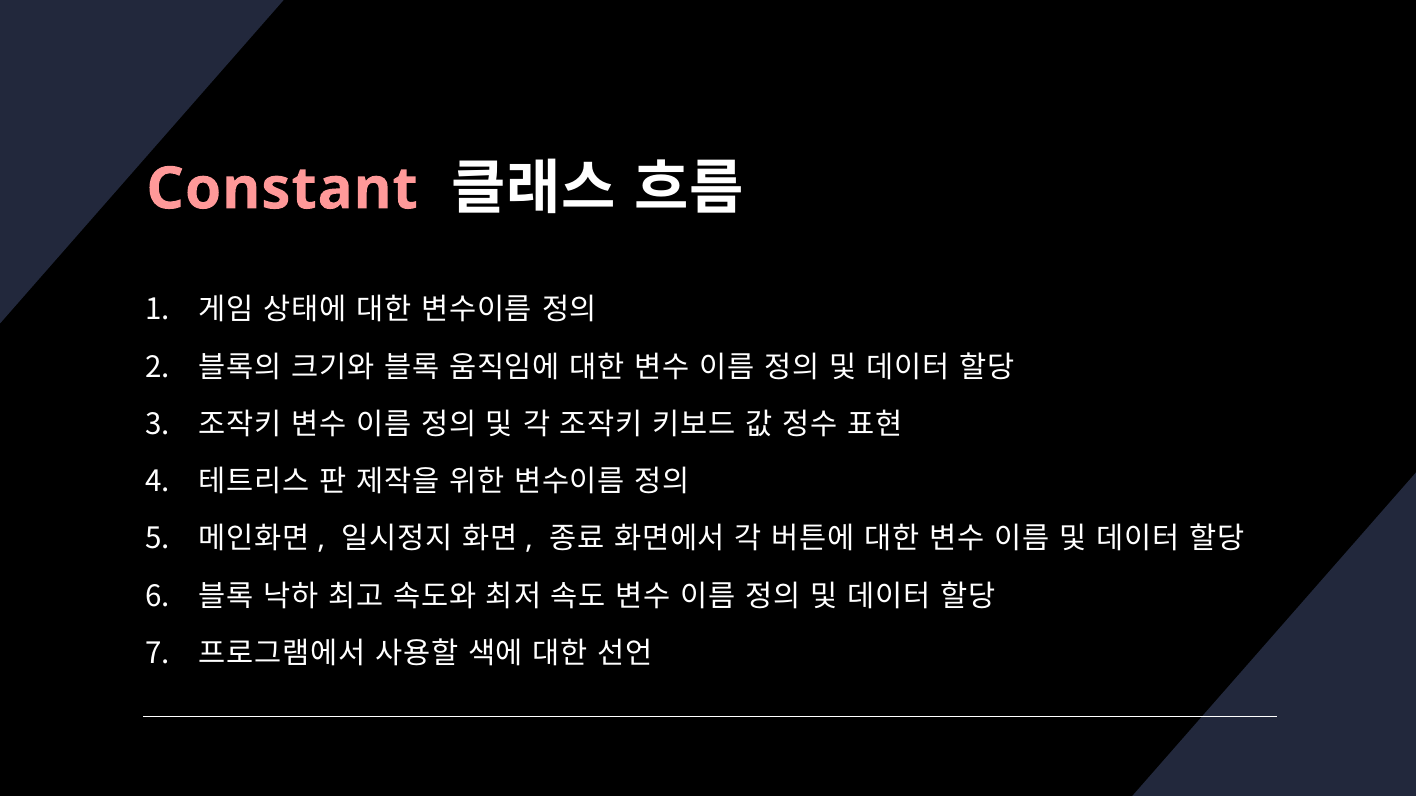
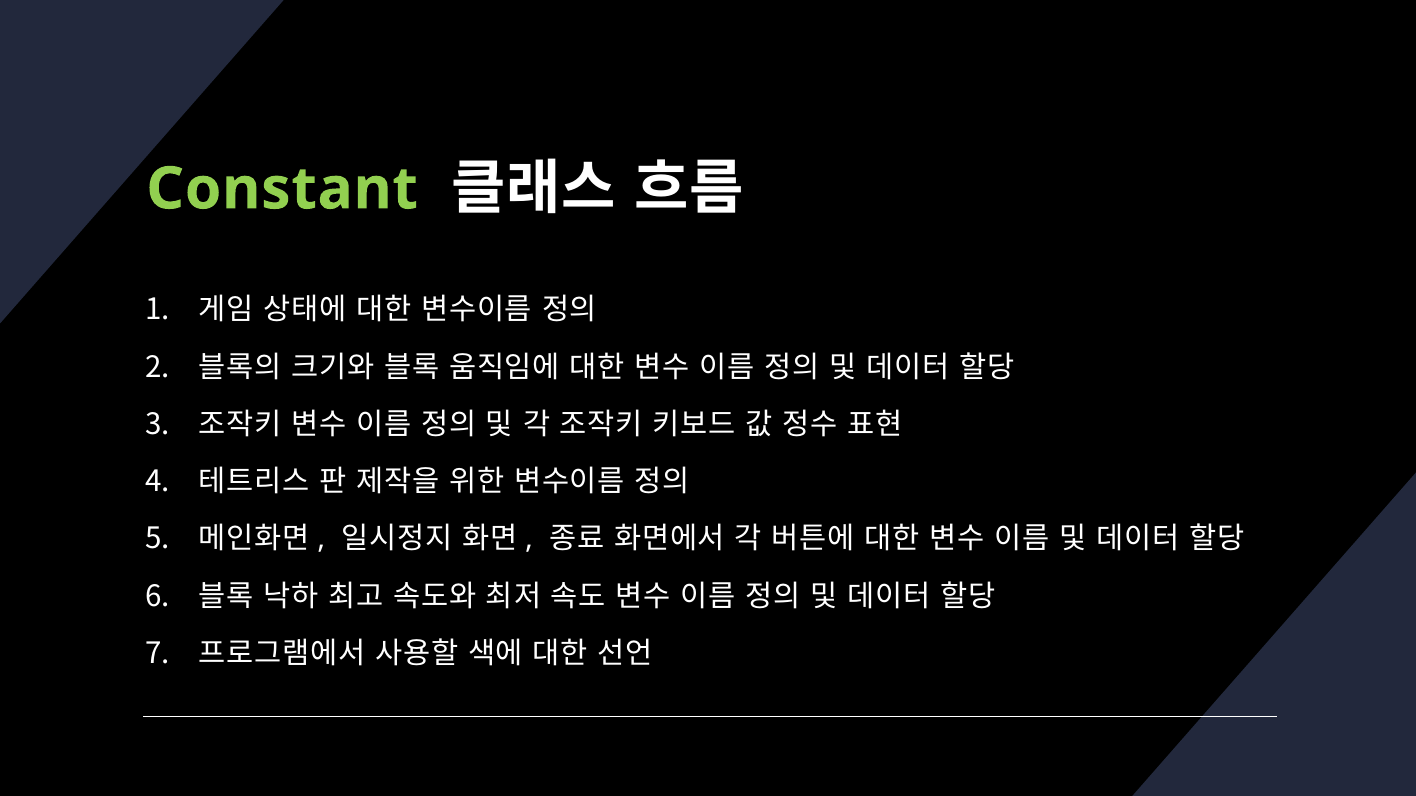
Constant colour: pink -> light green
